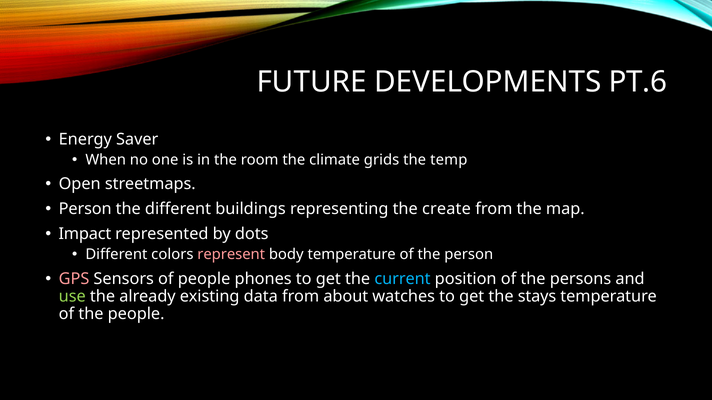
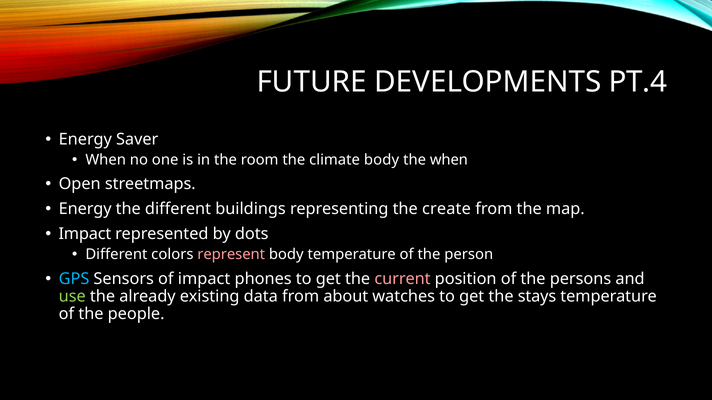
PT.6: PT.6 -> PT.4
climate grids: grids -> body
the temp: temp -> when
Person at (85, 209): Person -> Energy
GPS colour: pink -> light blue
of people: people -> impact
current colour: light blue -> pink
